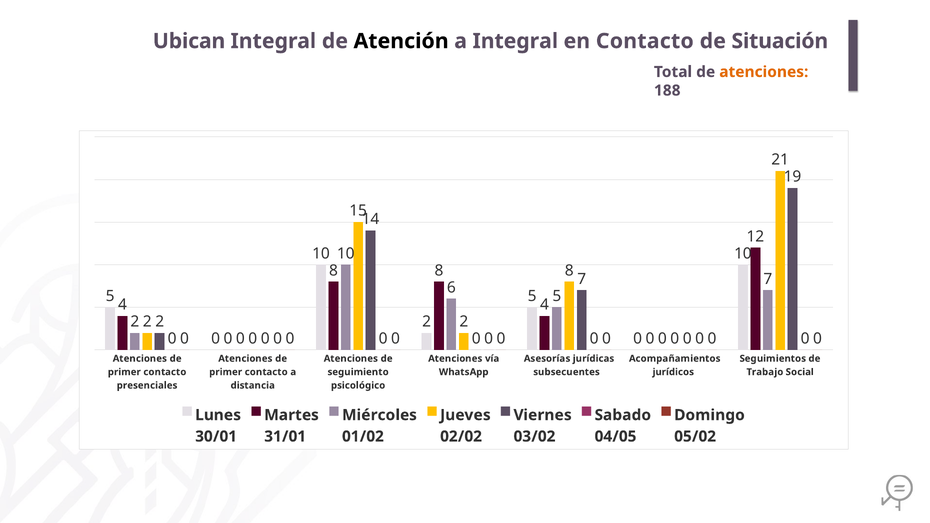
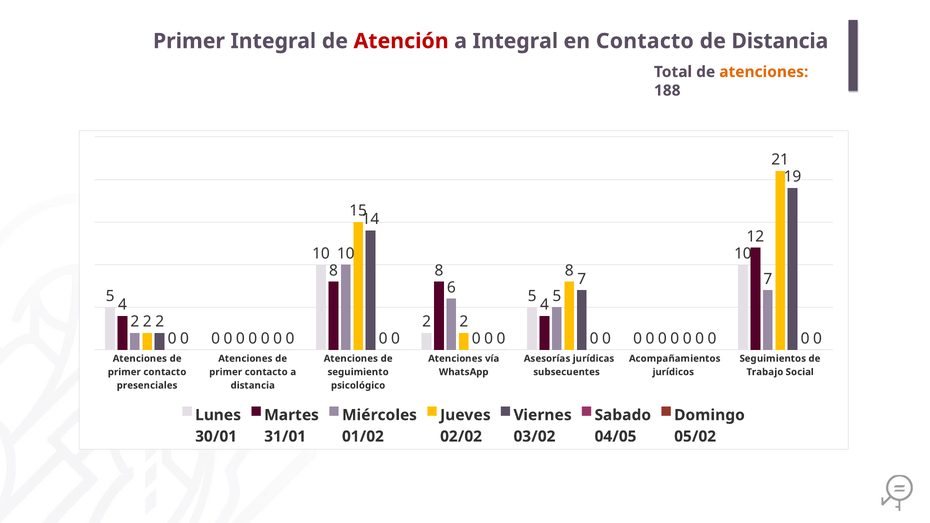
Ubican at (189, 41): Ubican -> Primer
Atención colour: black -> red
de Situación: Situación -> Distancia
